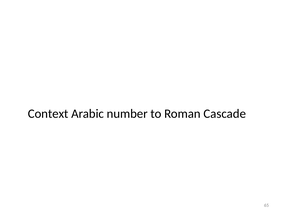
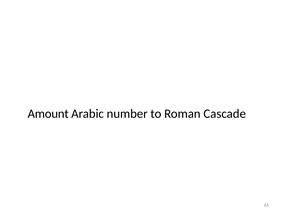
Context: Context -> Amount
